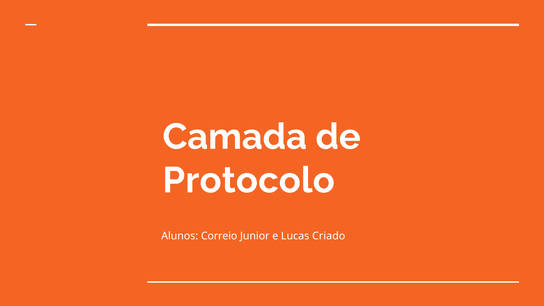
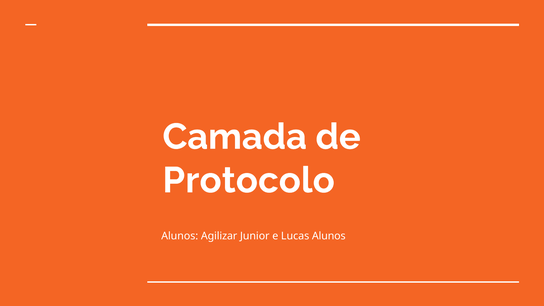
Correio: Correio -> Agilizar
Lucas Criado: Criado -> Alunos
